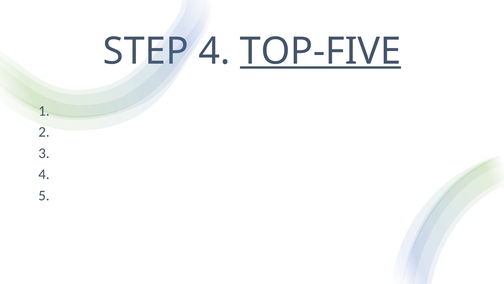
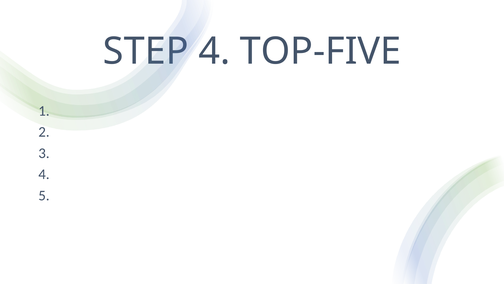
TOP-FIVE underline: present -> none
